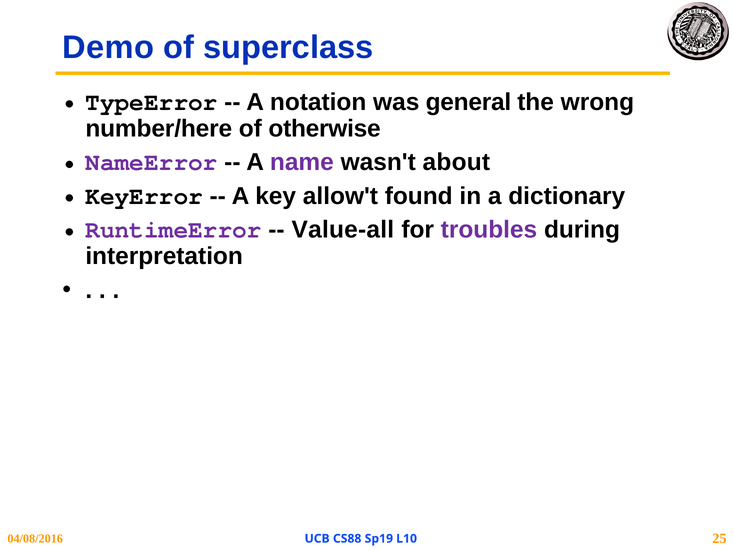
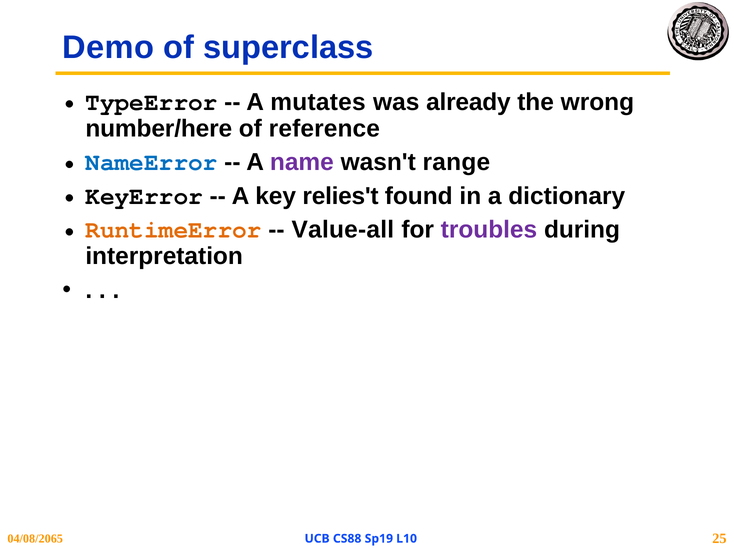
notation: notation -> mutates
general: general -> already
otherwise: otherwise -> reference
NameError colour: purple -> blue
about: about -> range
allow't: allow't -> relies't
RuntimeError colour: purple -> orange
04/08/2016: 04/08/2016 -> 04/08/2065
